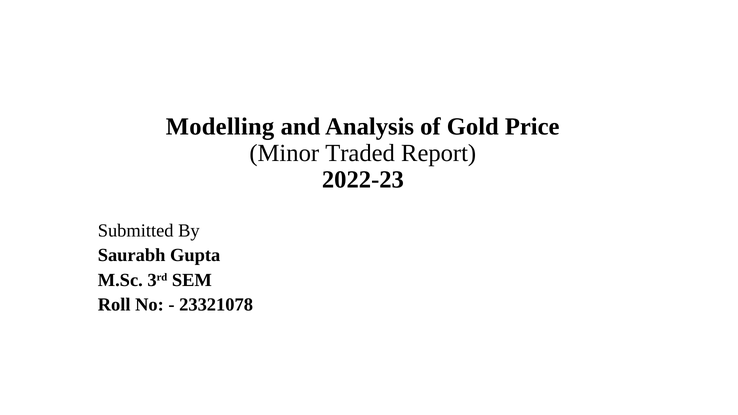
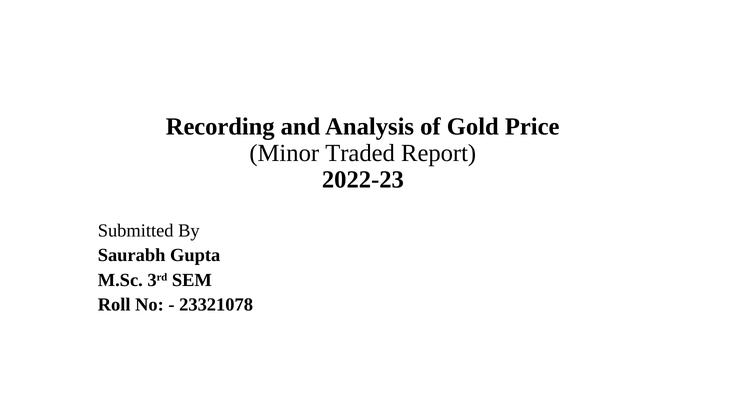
Modelling: Modelling -> Recording
